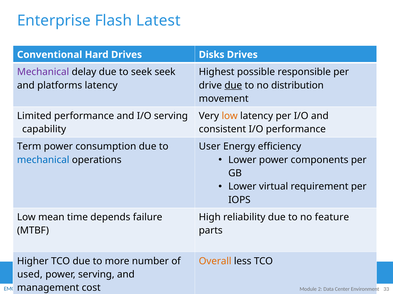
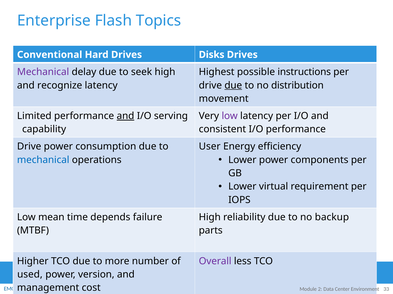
Latest: Latest -> Topics
seek seek: seek -> high
responsible: responsible -> instructions
platforms: platforms -> recognize
and at (125, 116) underline: none -> present
low at (230, 116) colour: orange -> purple
Term at (29, 147): Term -> Drive
feature: feature -> backup
Overall colour: orange -> purple
power serving: serving -> version
